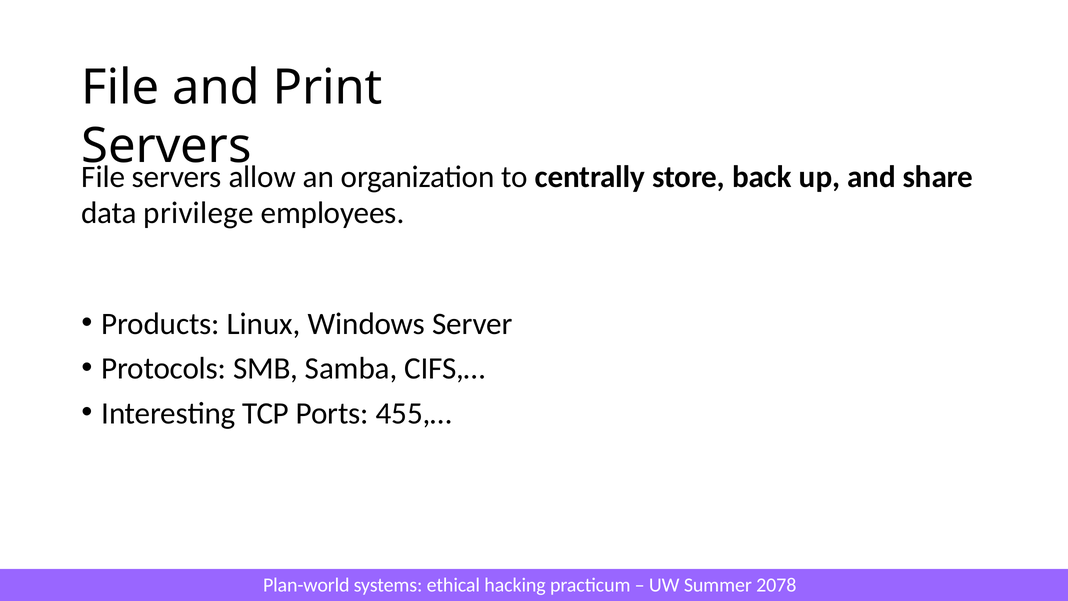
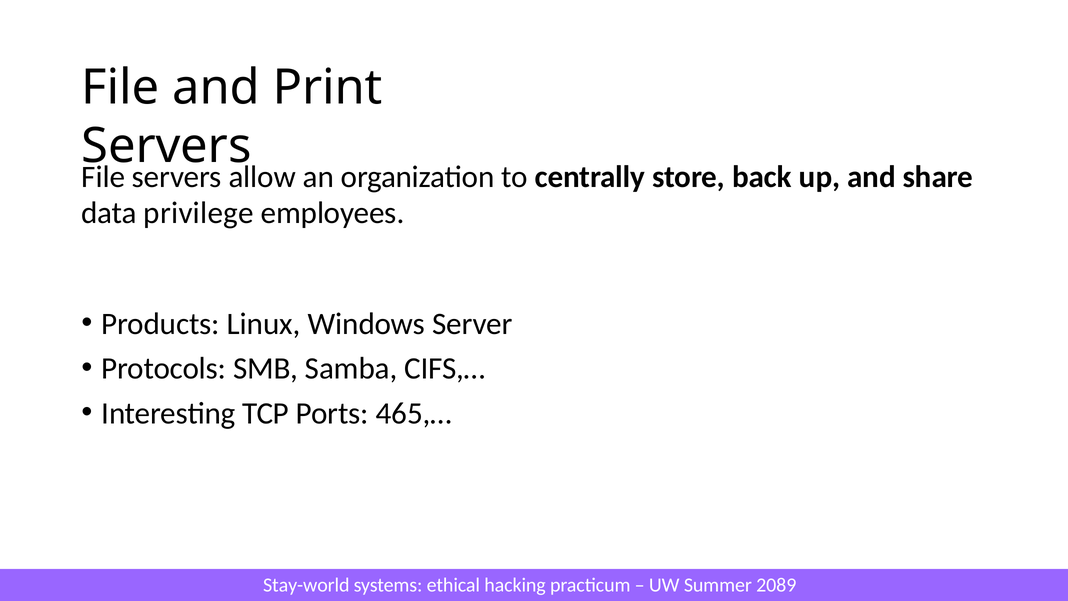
455,…: 455,… -> 465,…
Plan-world: Plan-world -> Stay-world
2078: 2078 -> 2089
